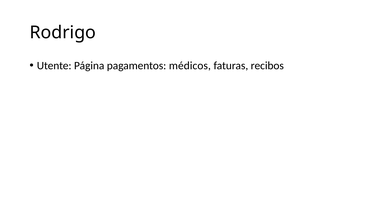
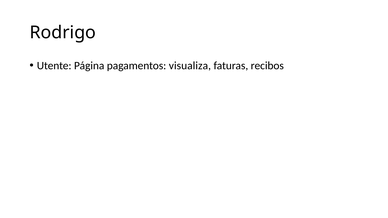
médicos: médicos -> visualiza
